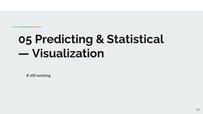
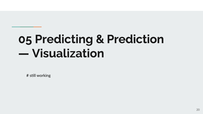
Statistical: Statistical -> Prediction
